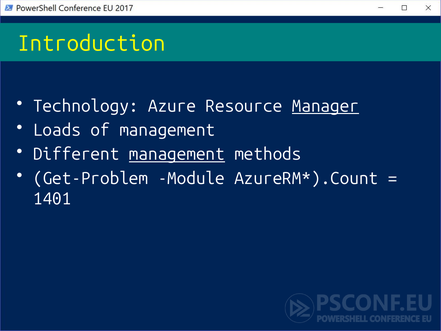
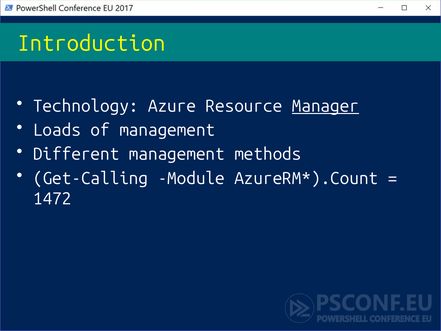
management at (177, 154) underline: present -> none
Get-Problem: Get-Problem -> Get-Calling
1401: 1401 -> 1472
